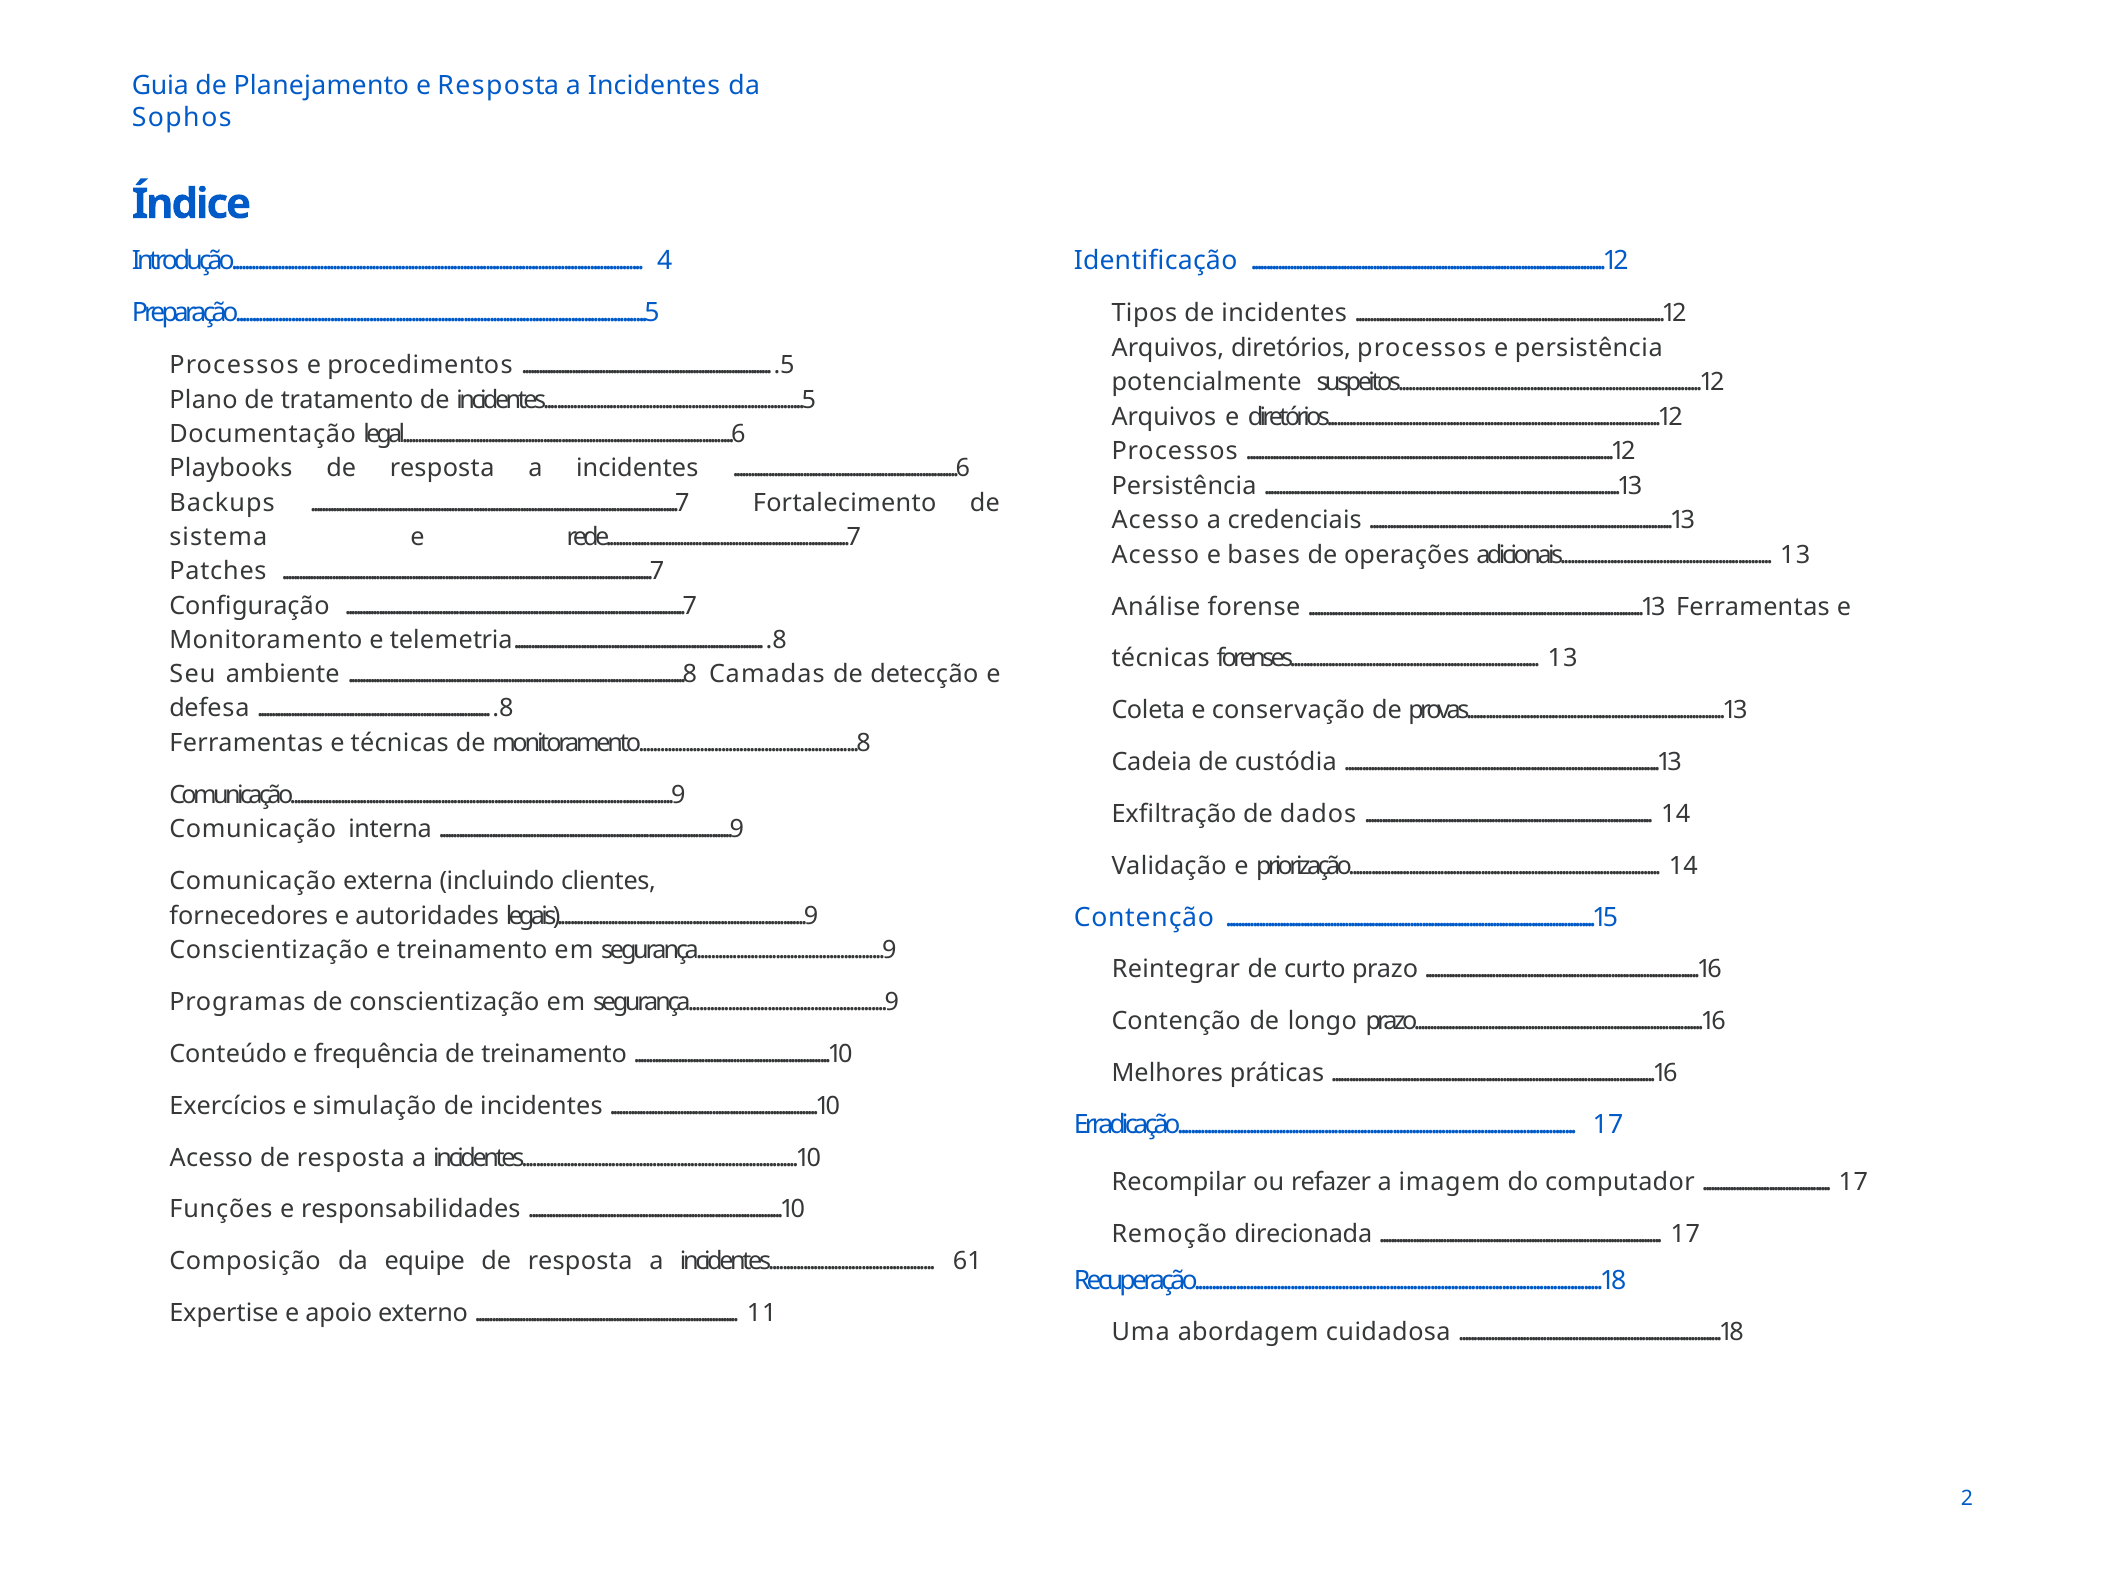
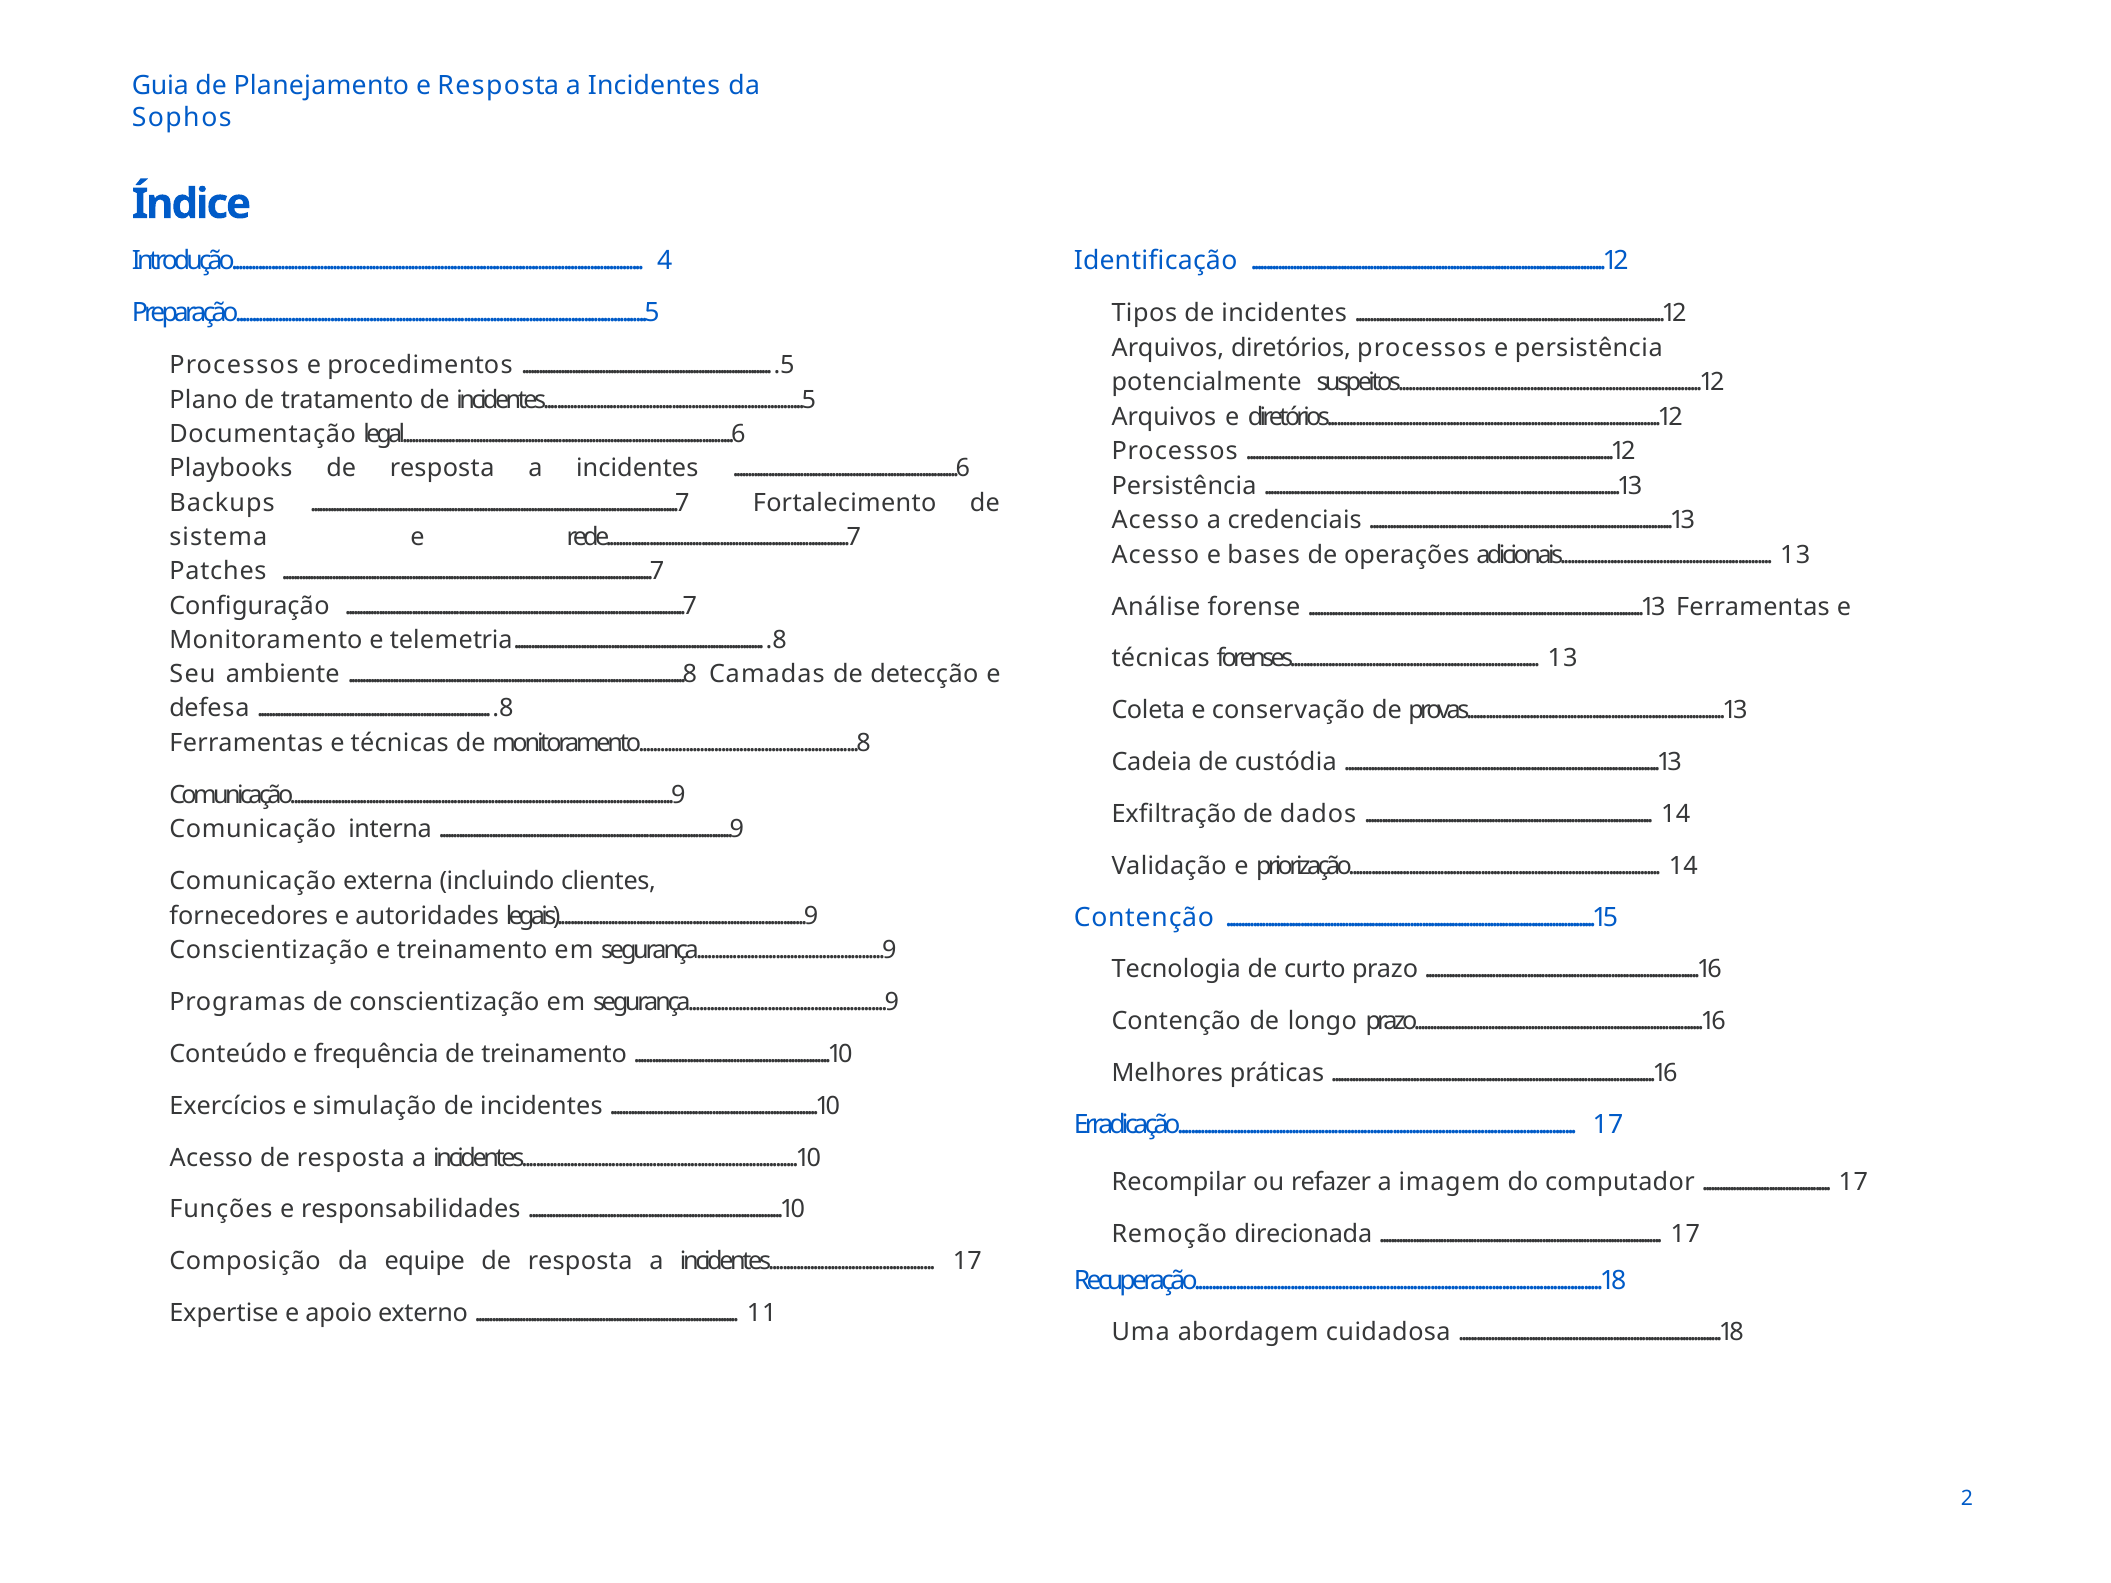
Reintegrar: Reintegrar -> Tecnologia
incidentes 61: 61 -> 17
